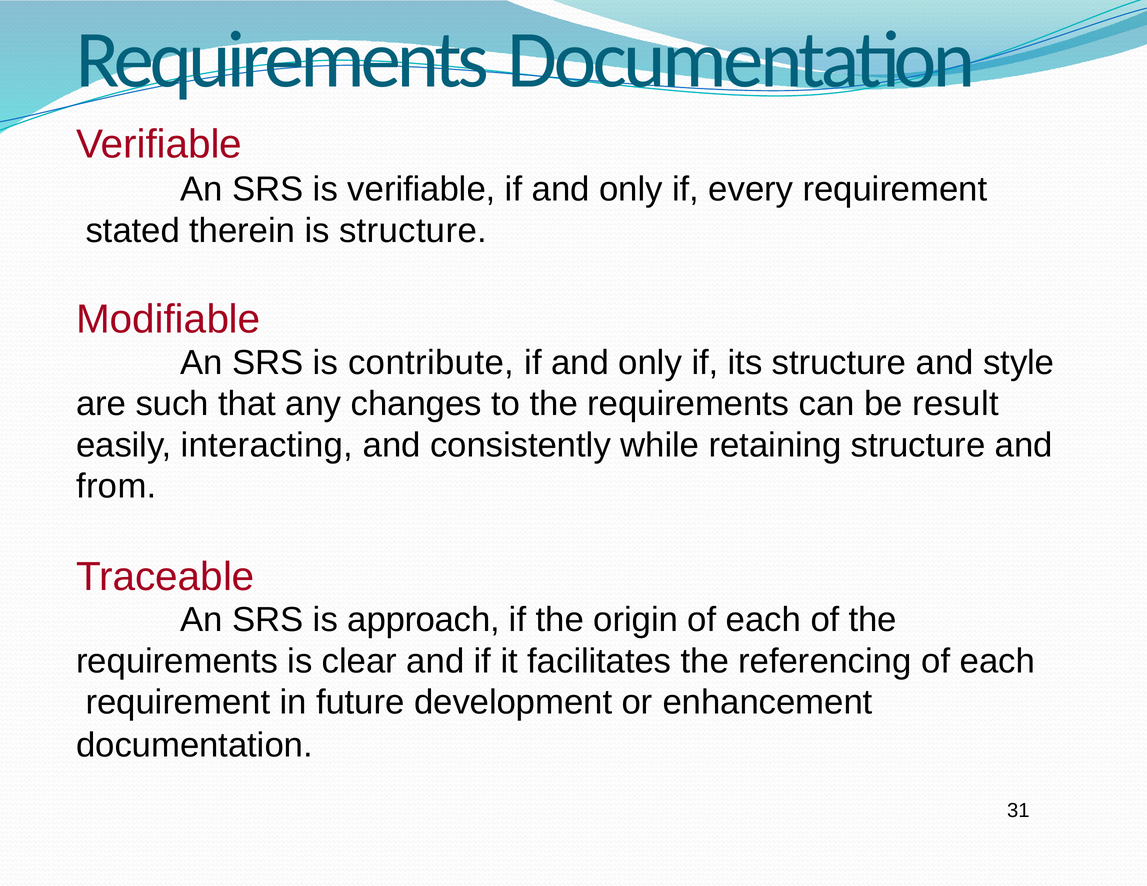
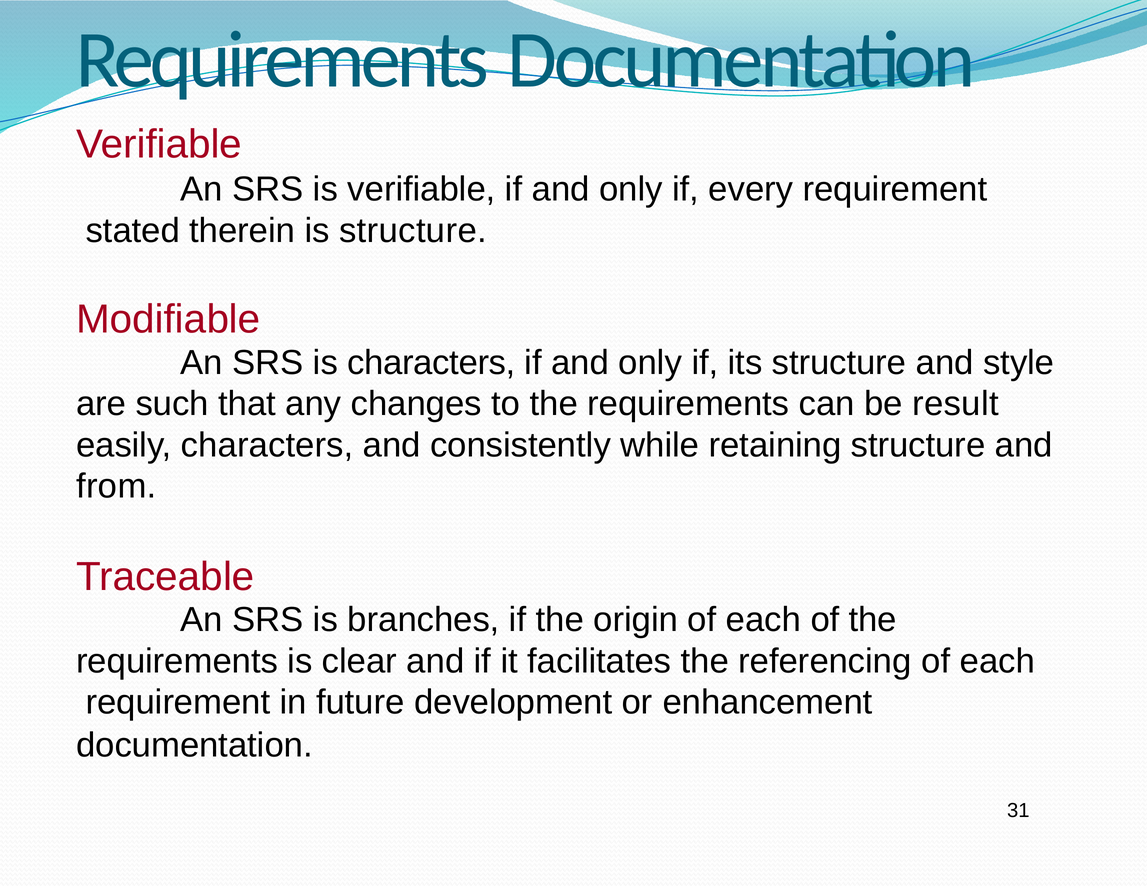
is contribute: contribute -> characters
easily interacting: interacting -> characters
approach: approach -> branches
